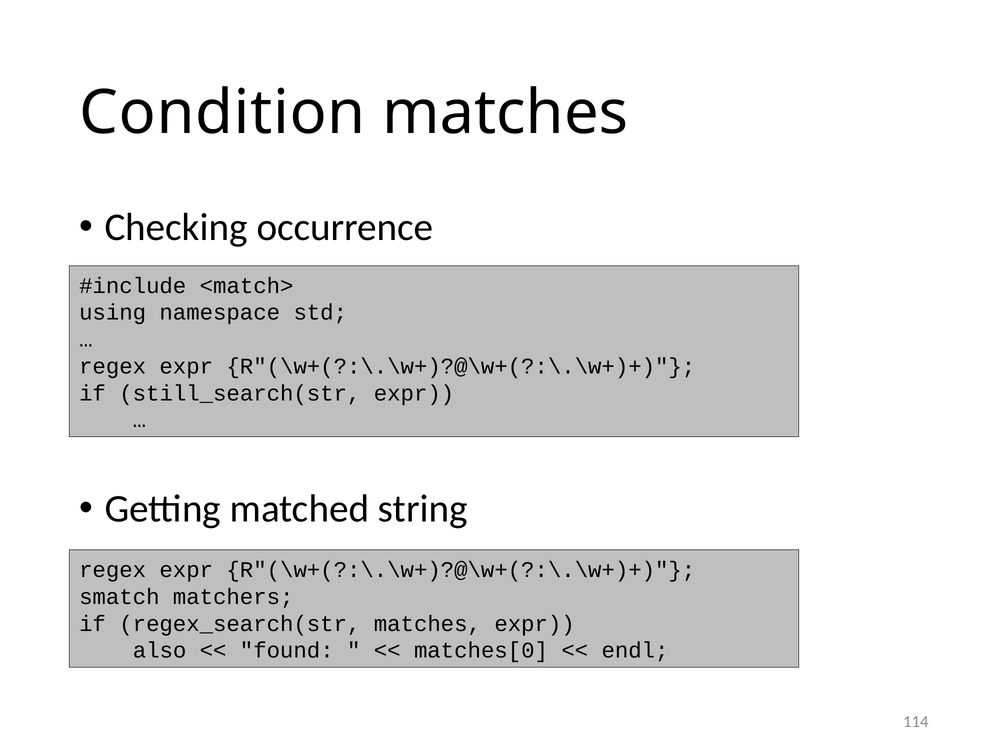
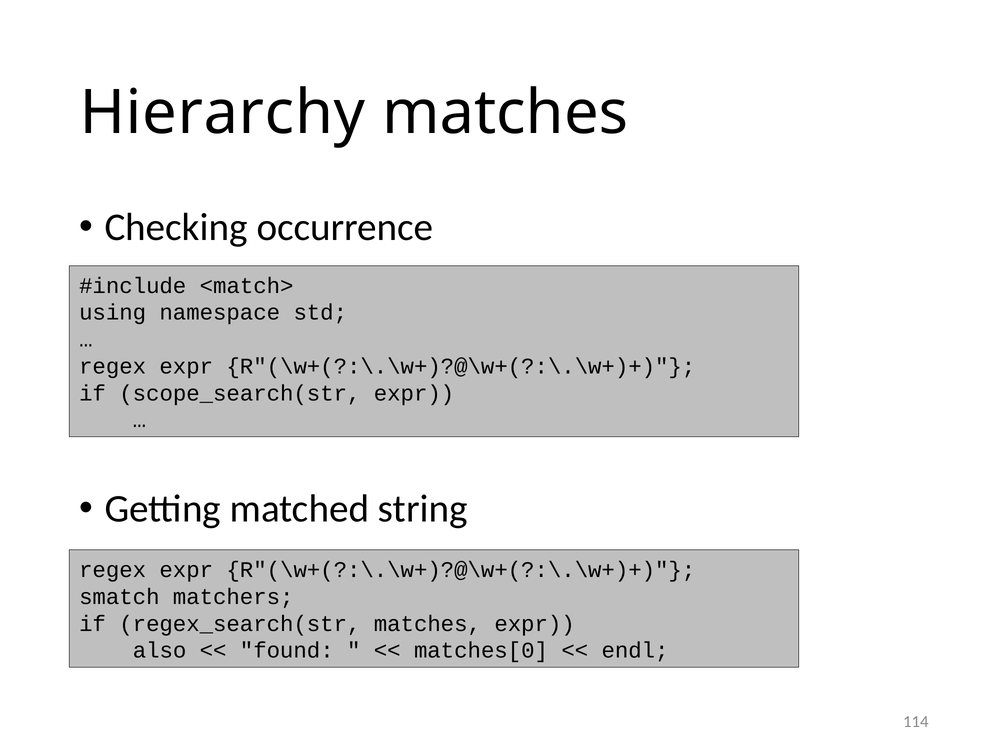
Condition: Condition -> Hierarchy
still_search(str: still_search(str -> scope_search(str
